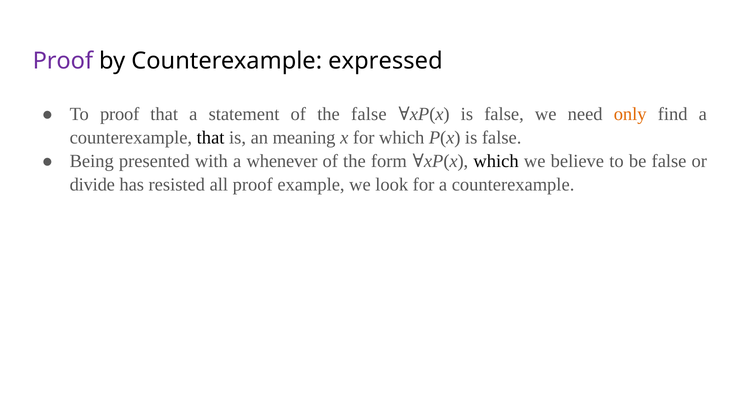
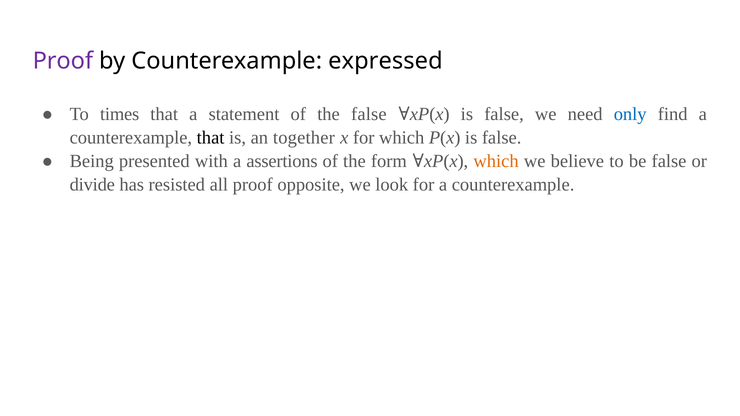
To proof: proof -> times
only colour: orange -> blue
meaning: meaning -> together
whenever: whenever -> assertions
which at (496, 161) colour: black -> orange
example: example -> opposite
